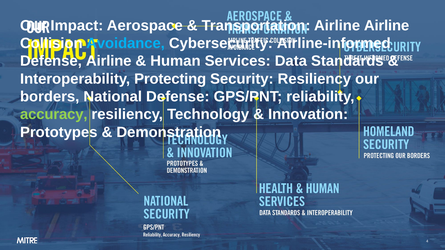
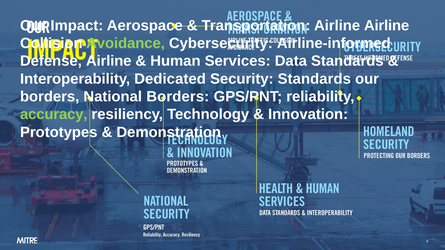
Avoidance colour: light blue -> light green
Protecting: Protecting -> Dedicated
Security Resiliency: Resiliency -> Standards
National Defense: Defense -> Borders
